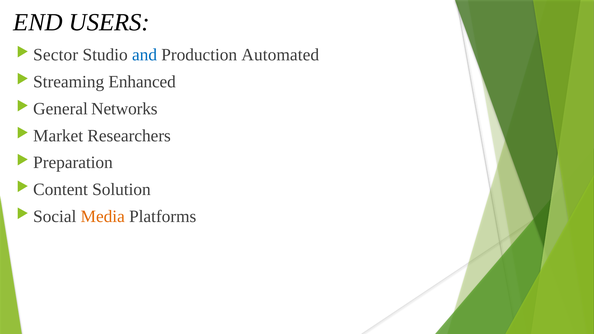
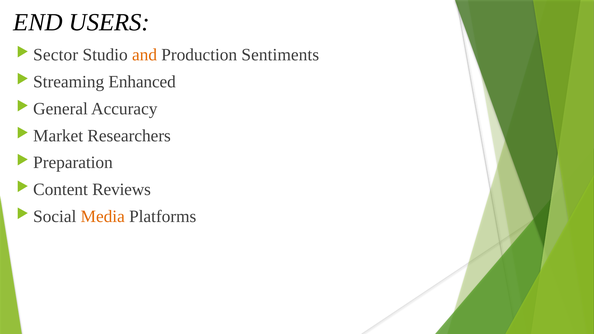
and colour: blue -> orange
Automated: Automated -> Sentiments
Networks: Networks -> Accuracy
Solution: Solution -> Reviews
